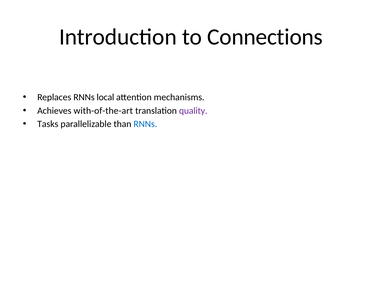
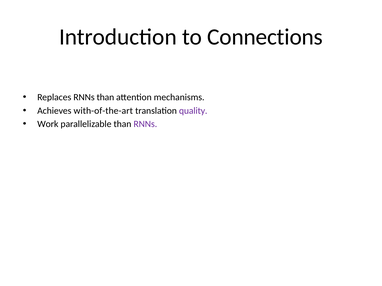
RNNs local: local -> than
Tasks: Tasks -> Work
RNNs at (145, 124) colour: blue -> purple
